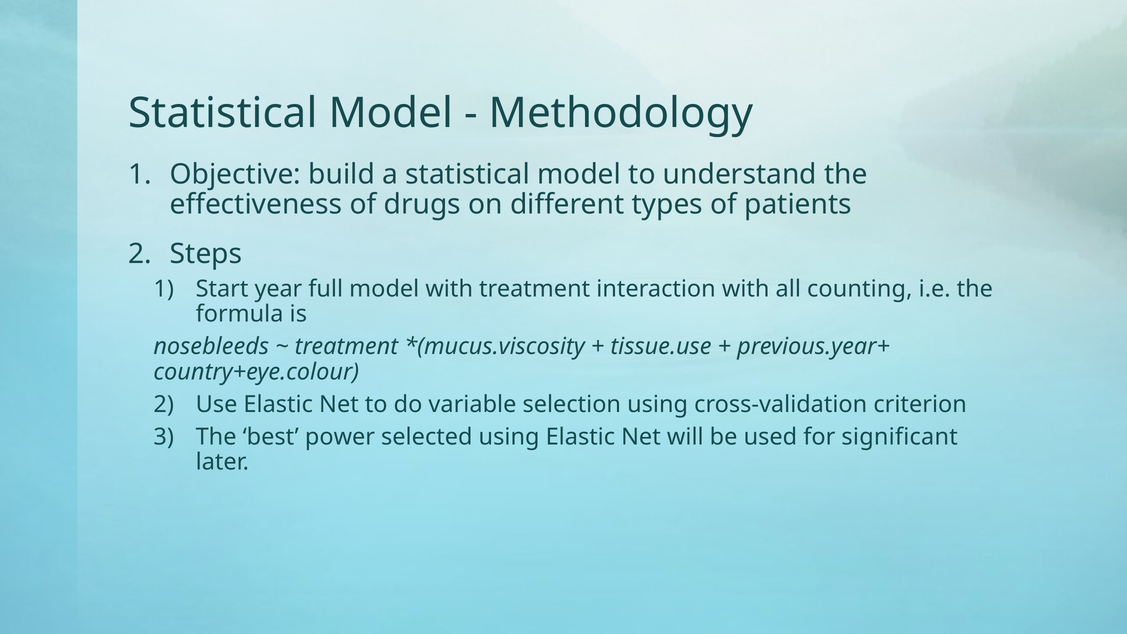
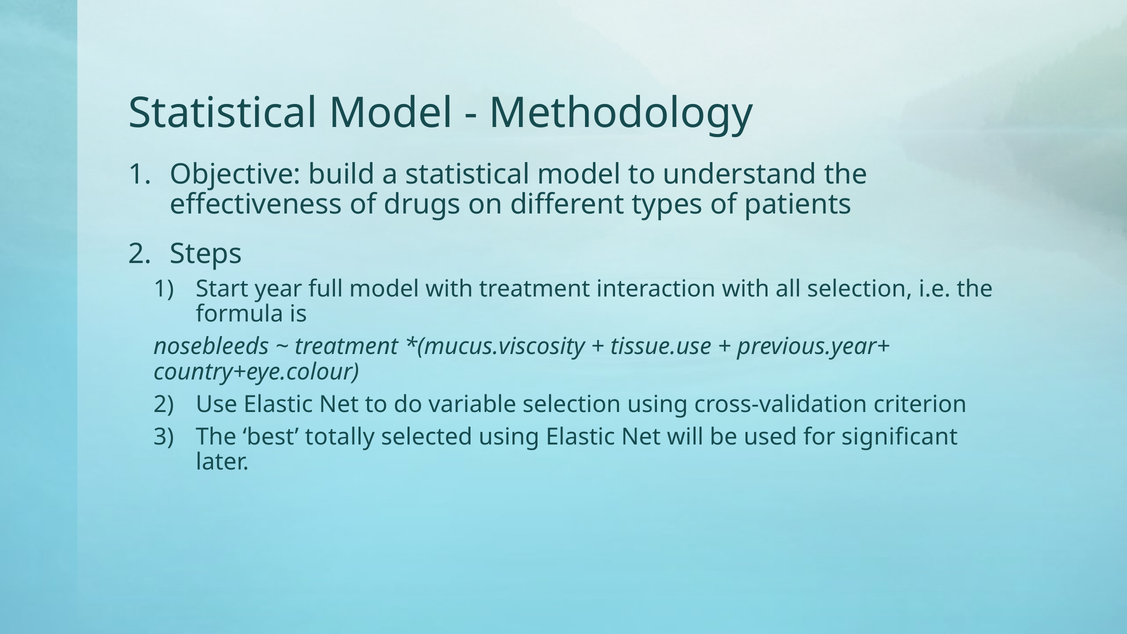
all counting: counting -> selection
power: power -> totally
